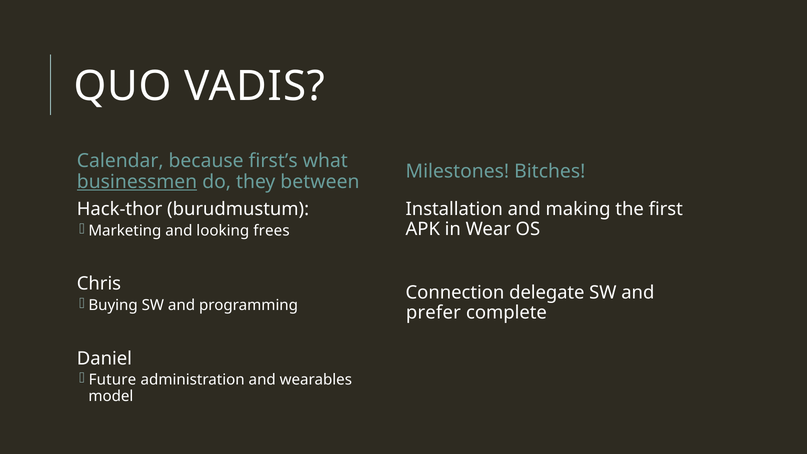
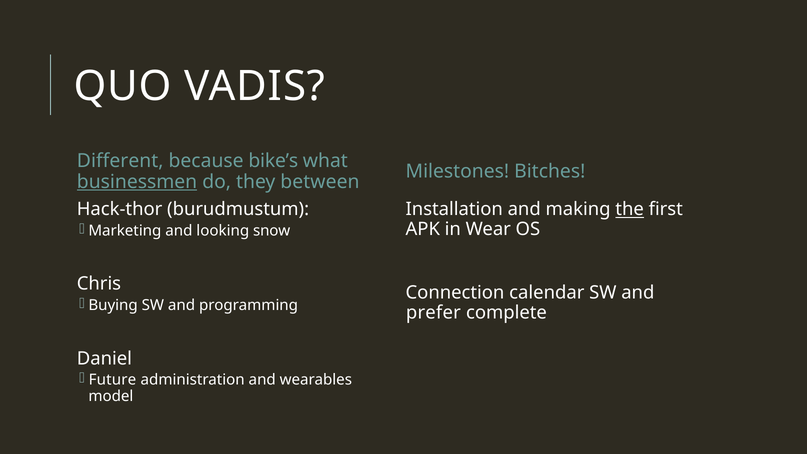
Calendar: Calendar -> Different
first’s: first’s -> bike’s
the underline: none -> present
frees: frees -> snow
delegate: delegate -> calendar
